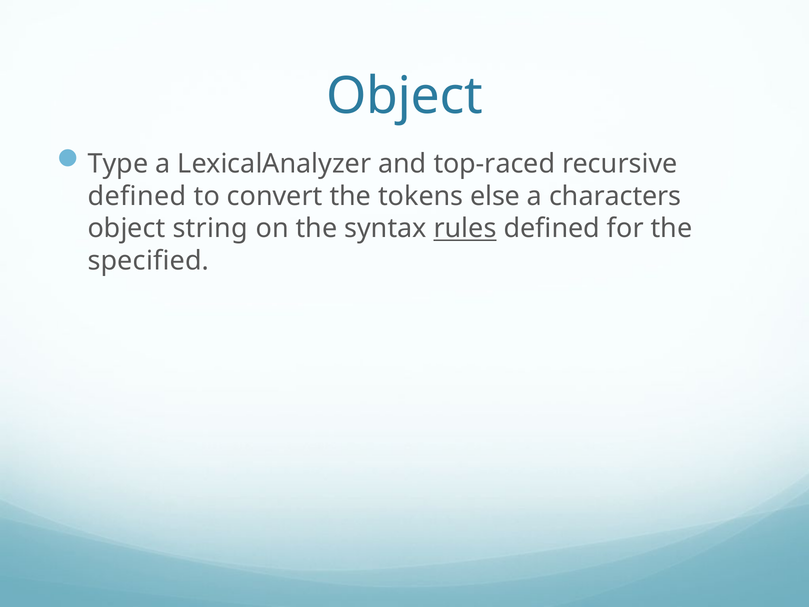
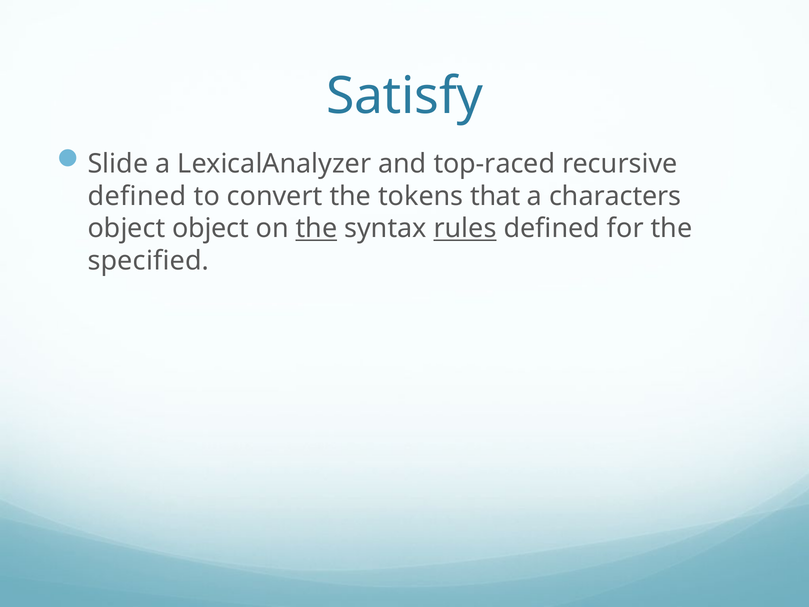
Object at (404, 96): Object -> Satisfy
Type: Type -> Slide
else: else -> that
object string: string -> object
the at (316, 228) underline: none -> present
